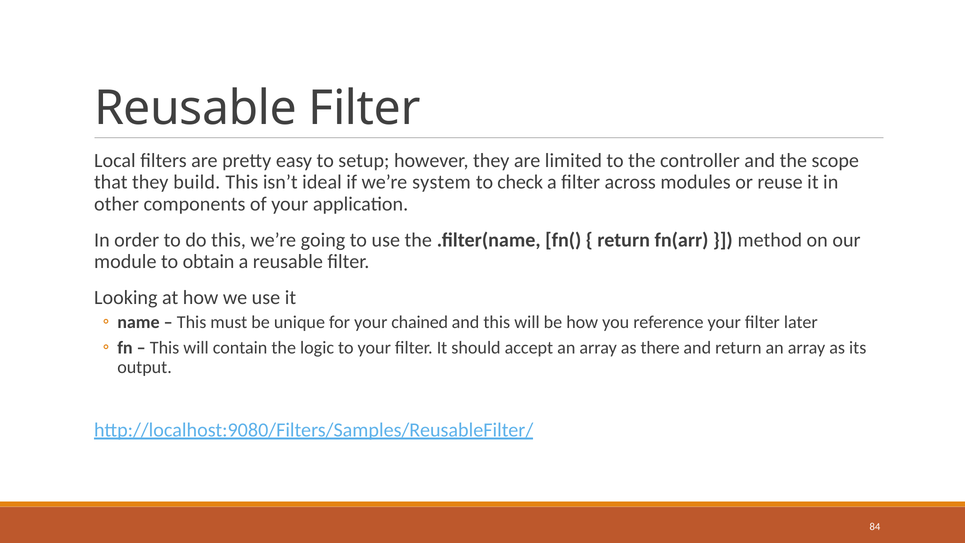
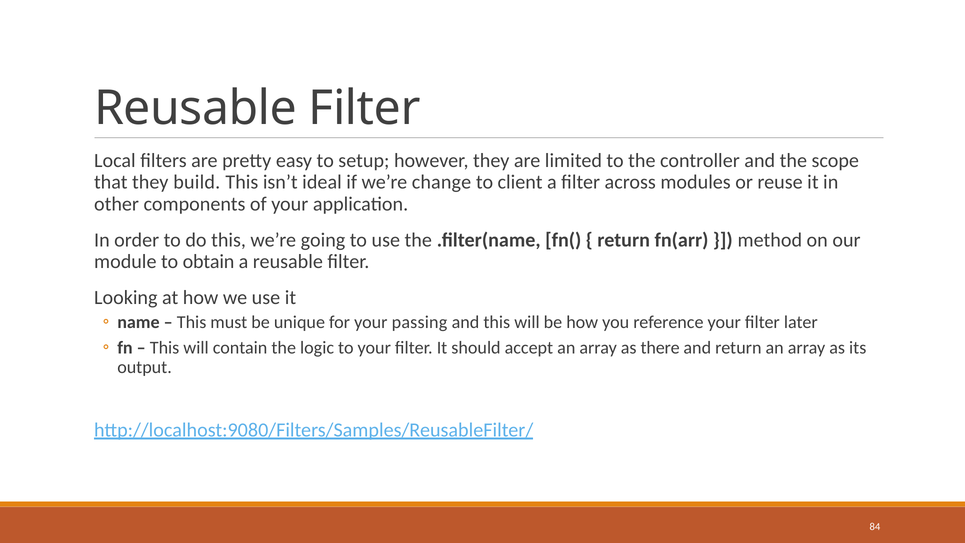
system: system -> change
check: check -> client
chained: chained -> passing
